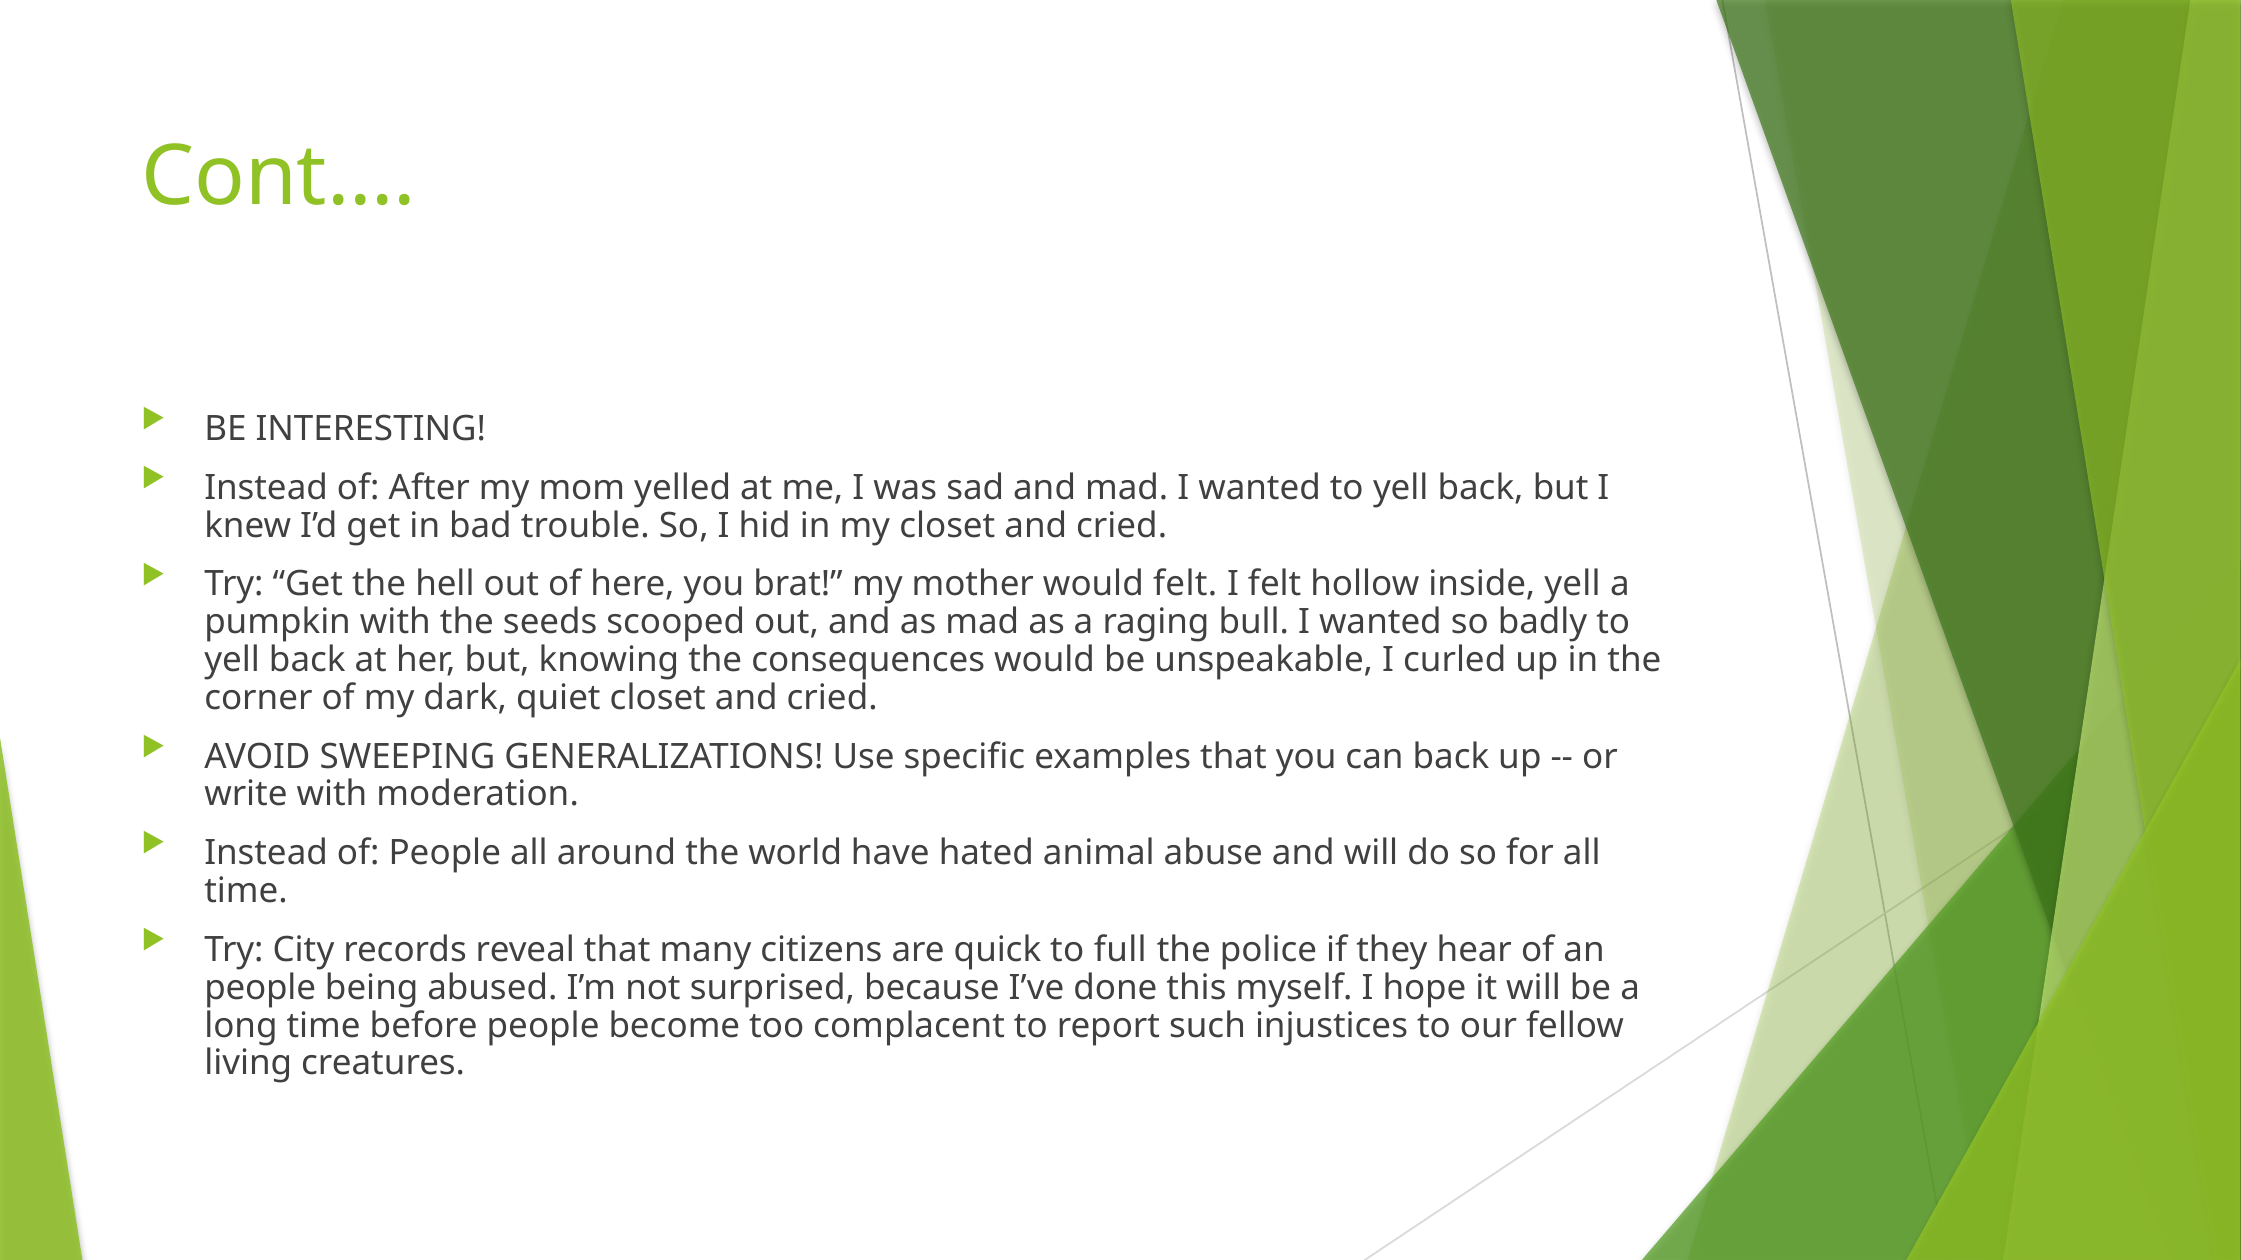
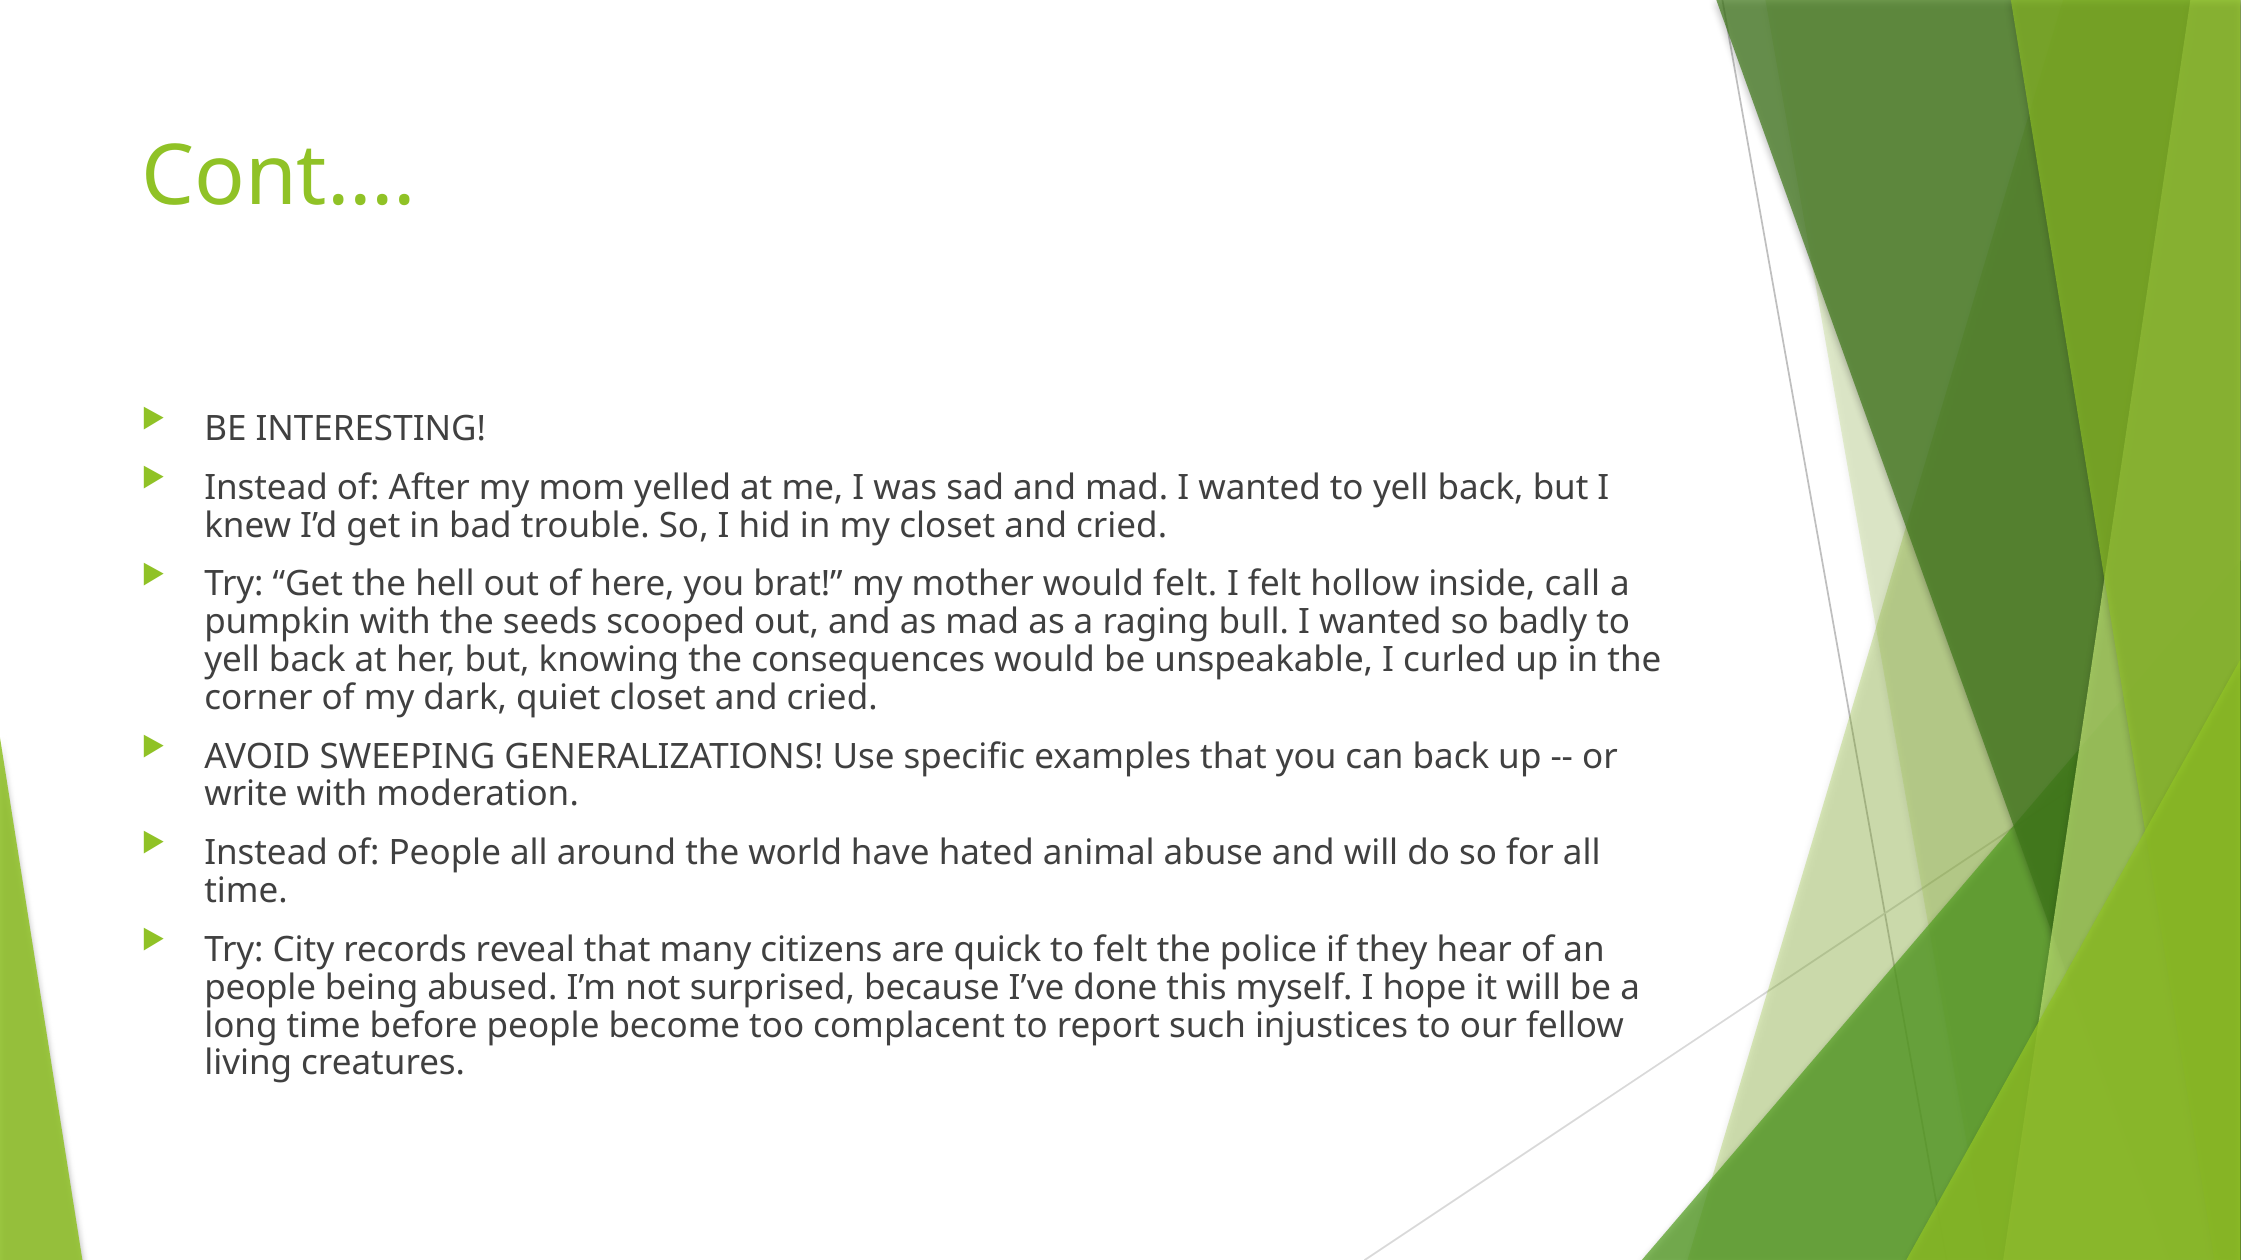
inside yell: yell -> call
to full: full -> felt
